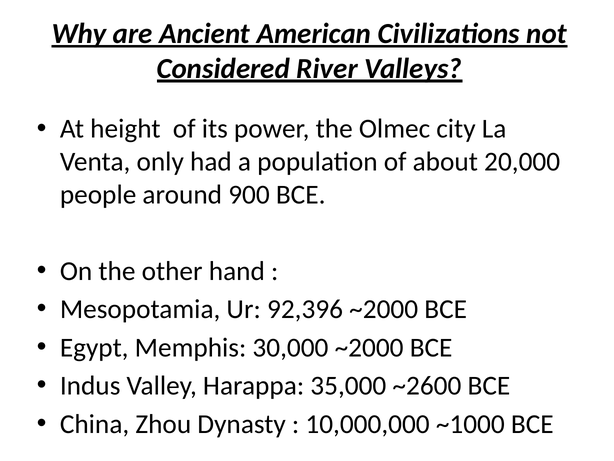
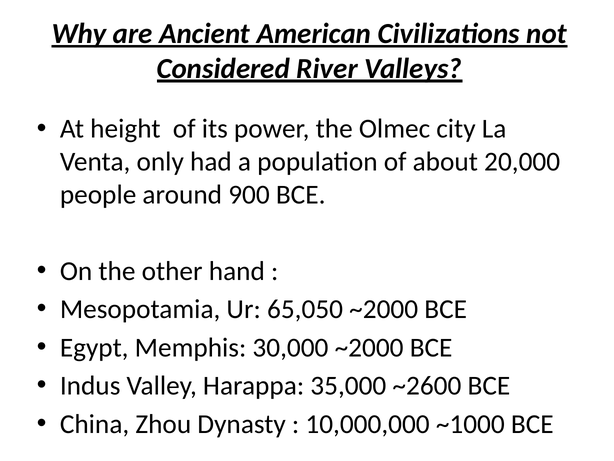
92,396: 92,396 -> 65,050
